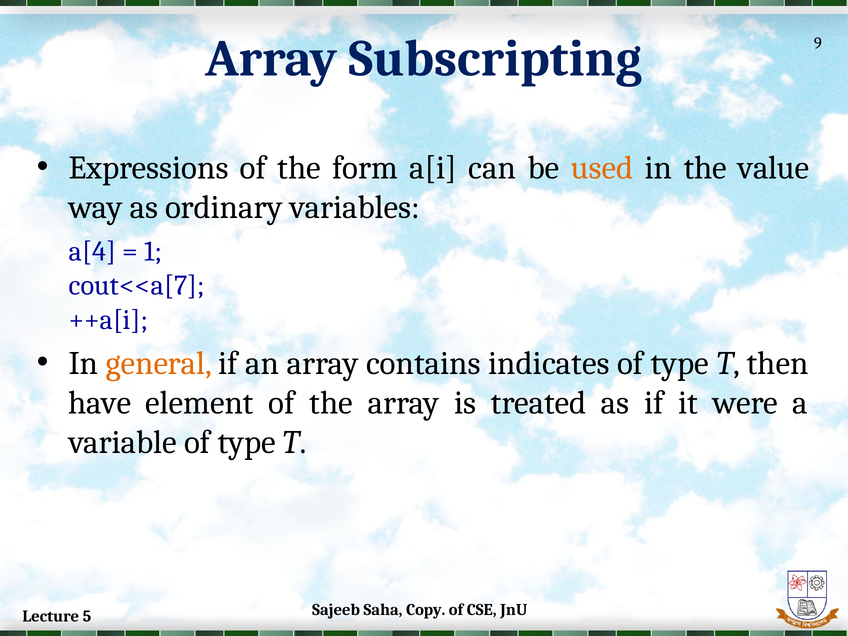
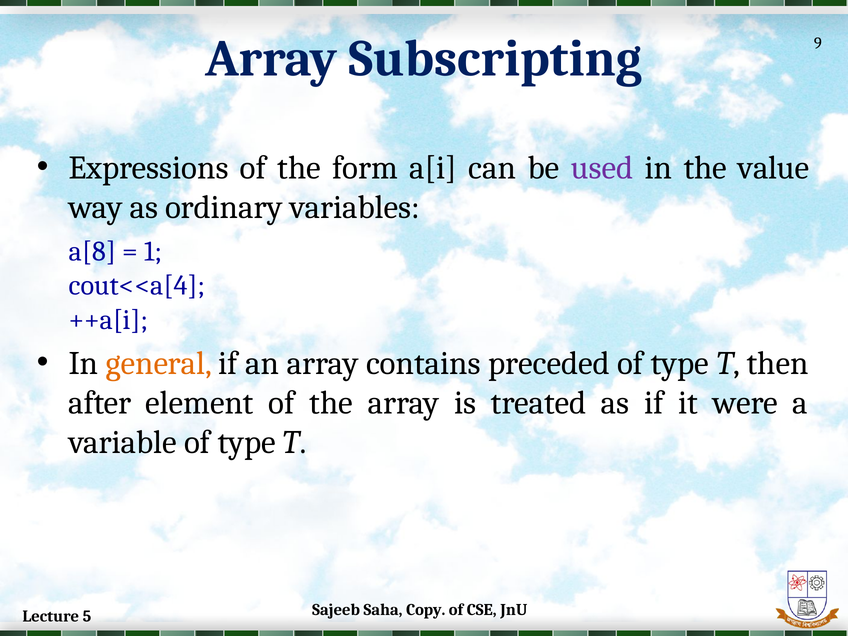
used colour: orange -> purple
a[4: a[4 -> a[8
cout<<a[7: cout<<a[7 -> cout<<a[4
indicates: indicates -> preceded
have: have -> after
